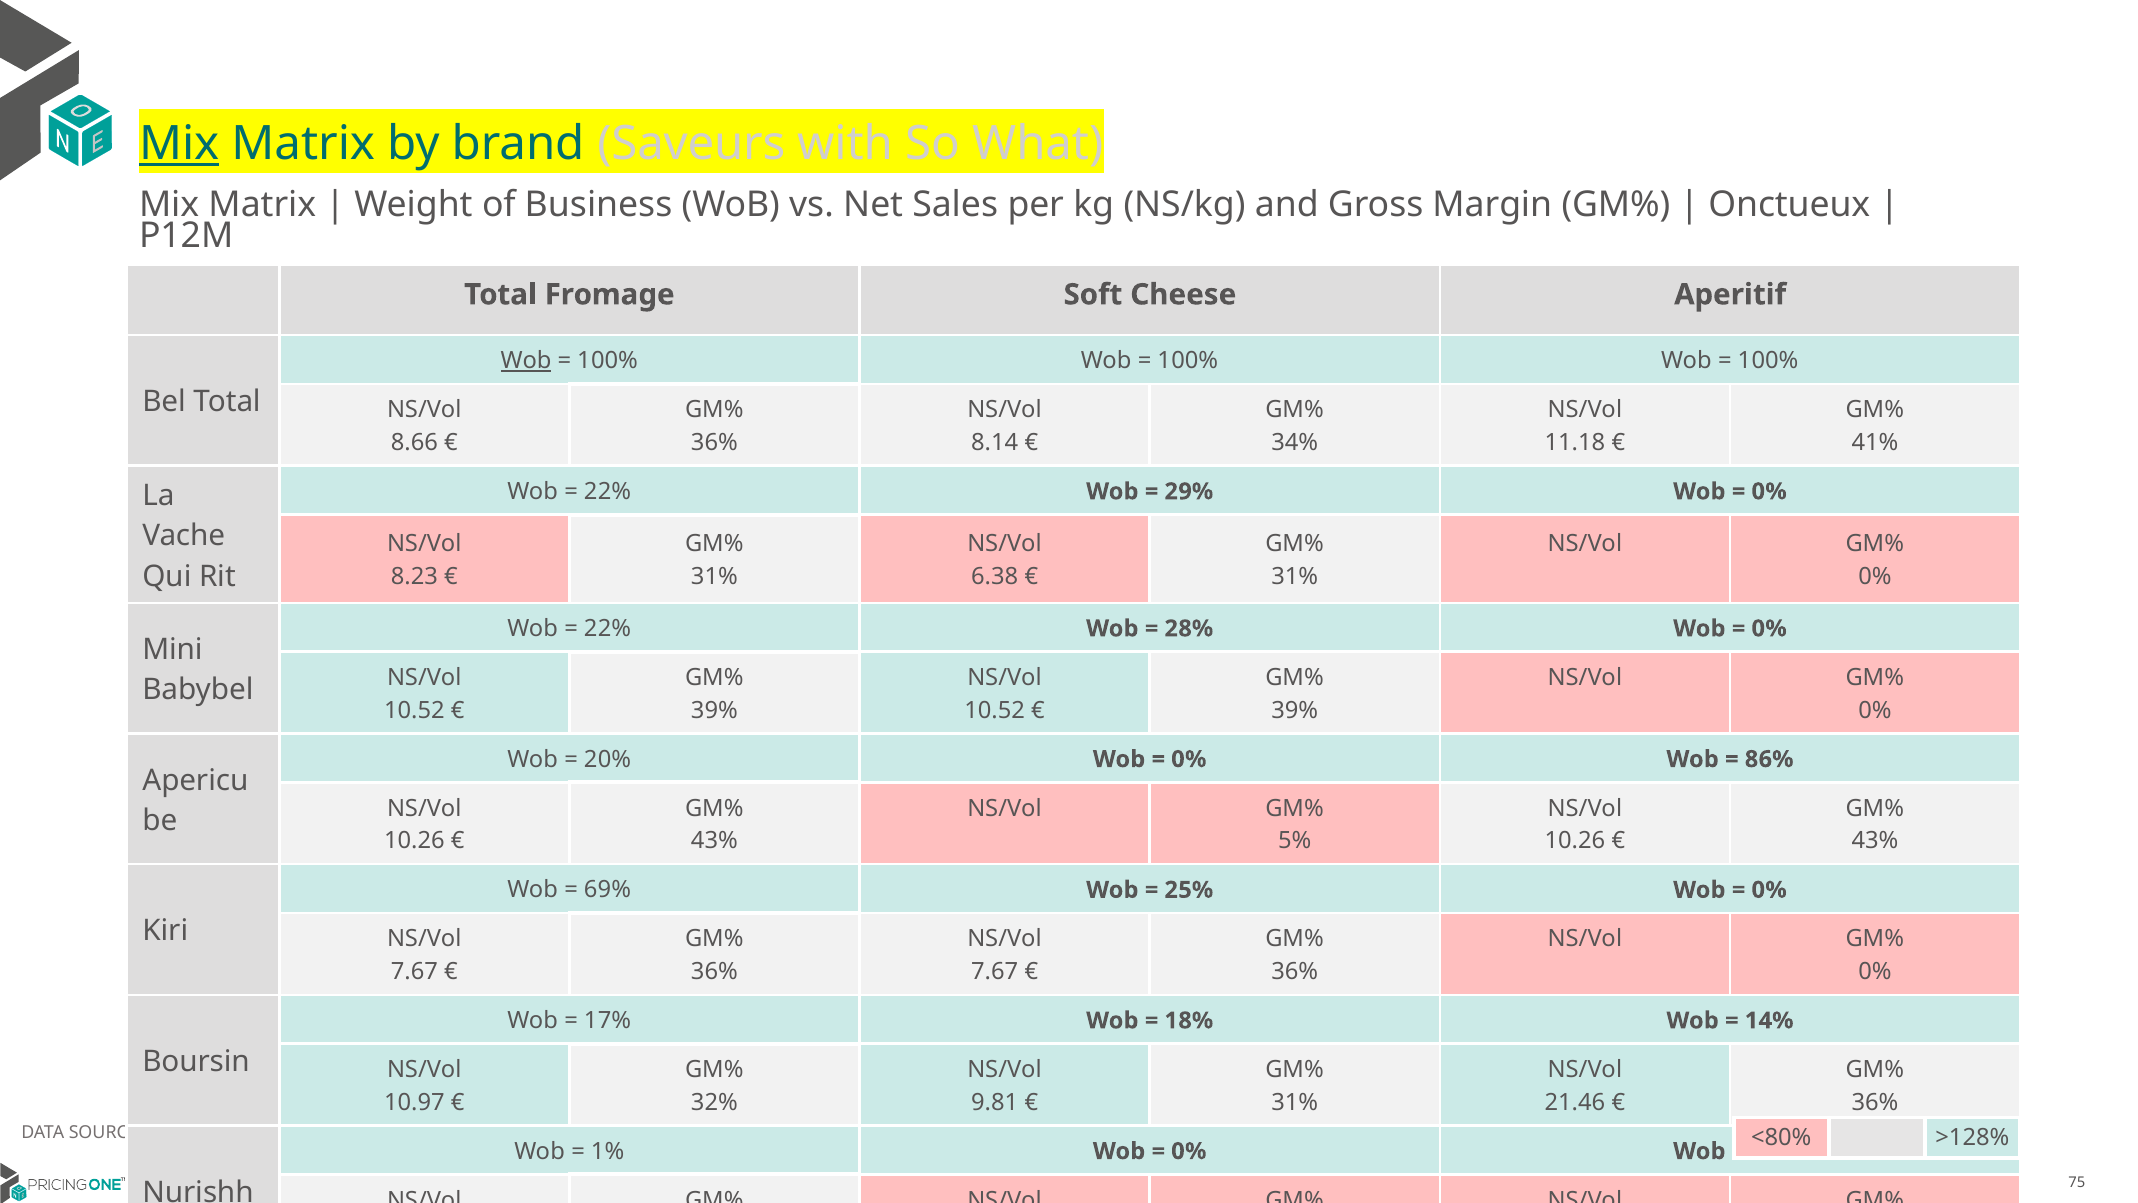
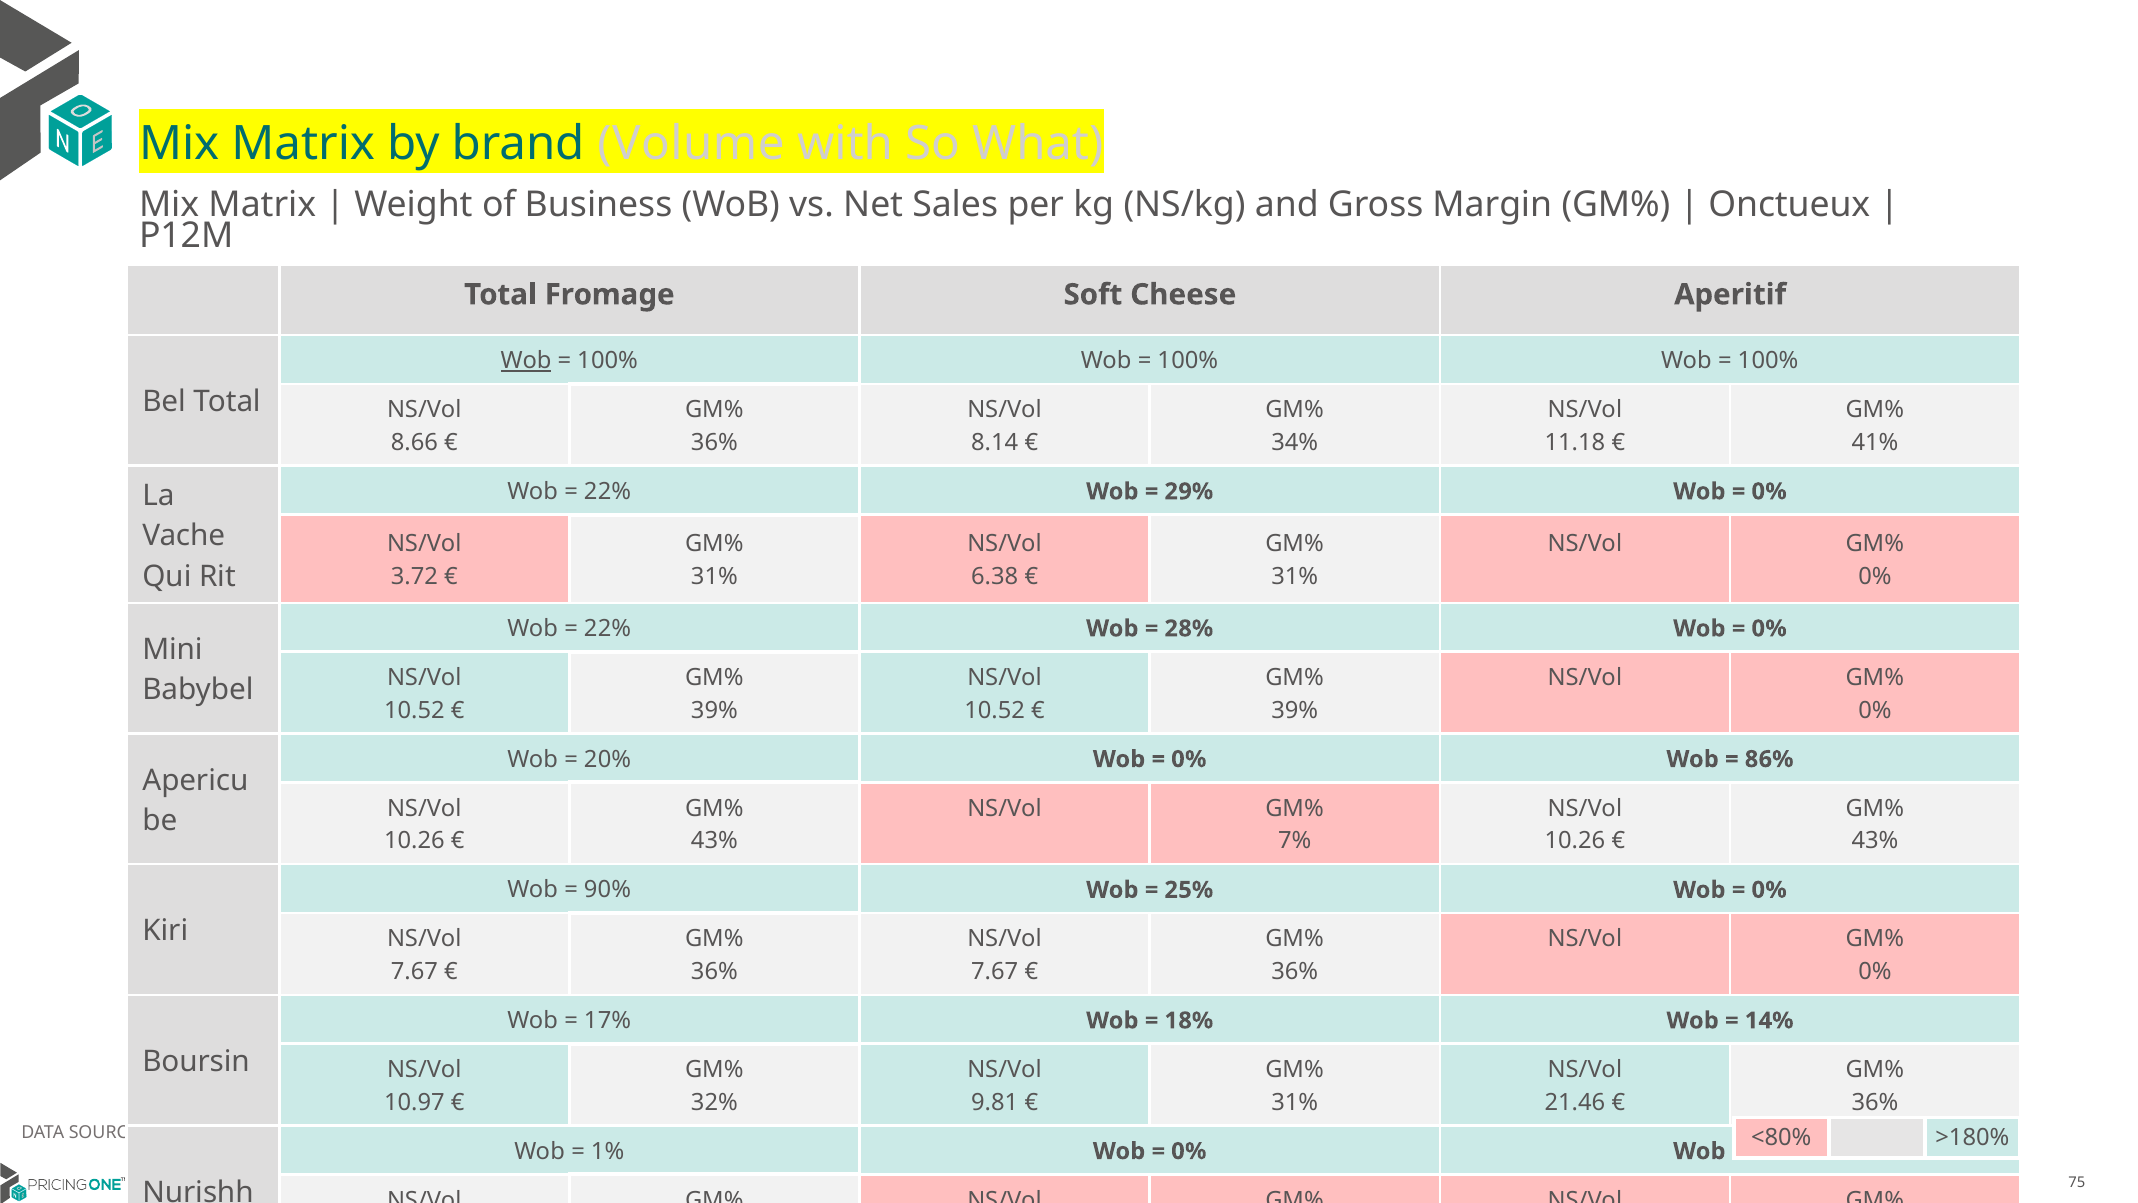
Mix at (179, 144) underline: present -> none
Saveurs: Saveurs -> Volume
8.23: 8.23 -> 3.72
5%: 5% -> 7%
69%: 69% -> 90%
>128%: >128% -> >180%
